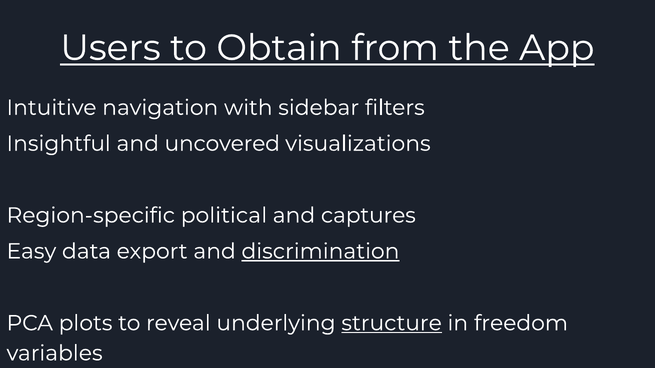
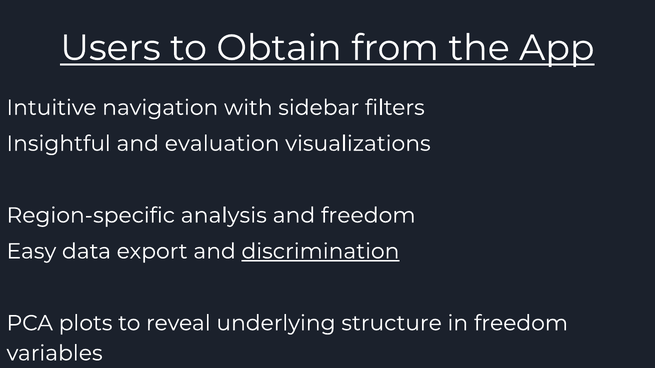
uncovered: uncovered -> evaluation
political: political -> analysis
and captures: captures -> freedom
structure underline: present -> none
